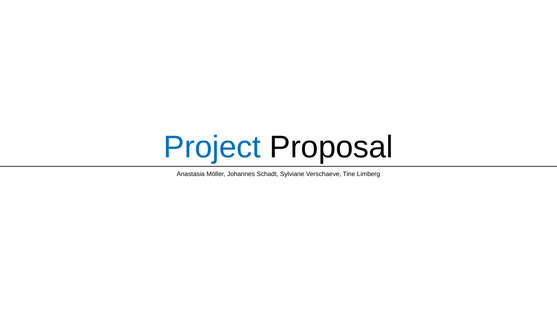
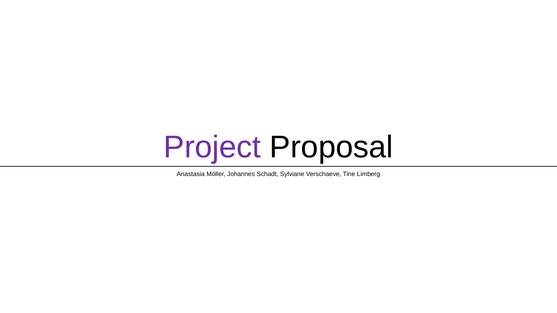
Project colour: blue -> purple
